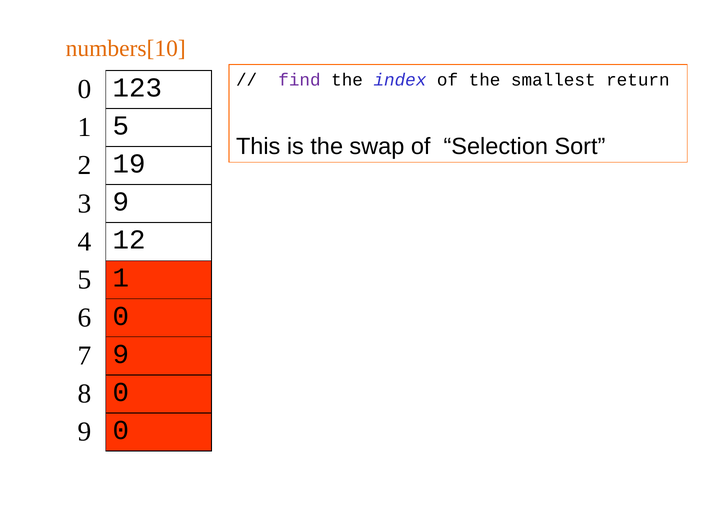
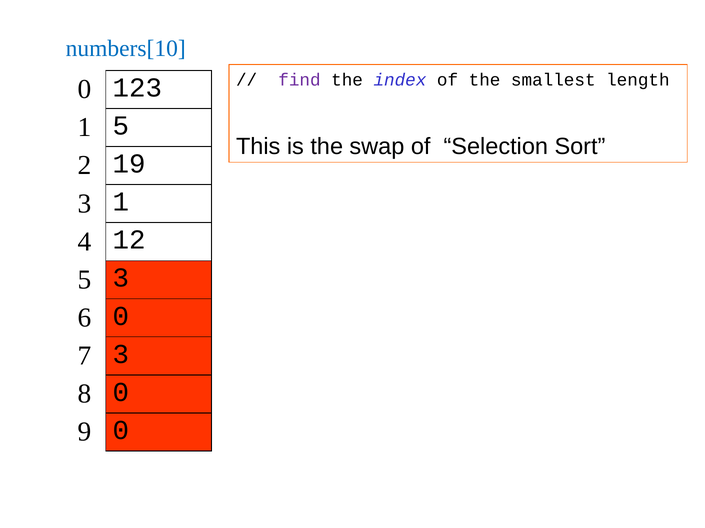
numbers[10 colour: orange -> blue
return: return -> length
3 9: 9 -> 1
5 1: 1 -> 3
7 9: 9 -> 3
